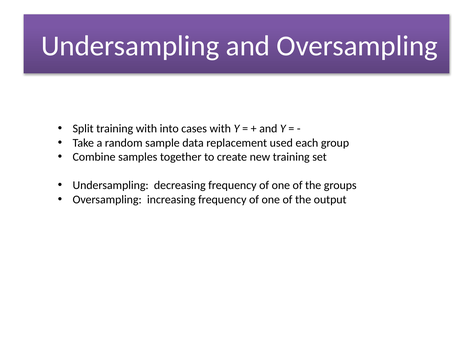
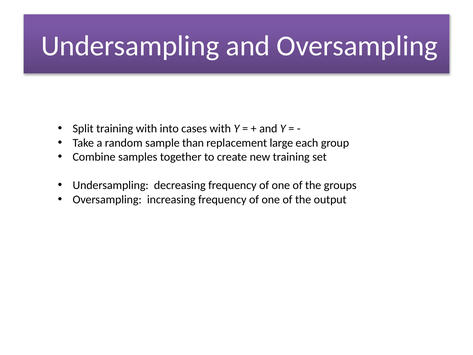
data: data -> than
used: used -> large
